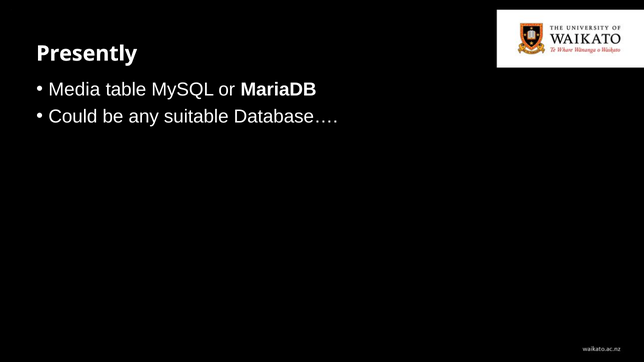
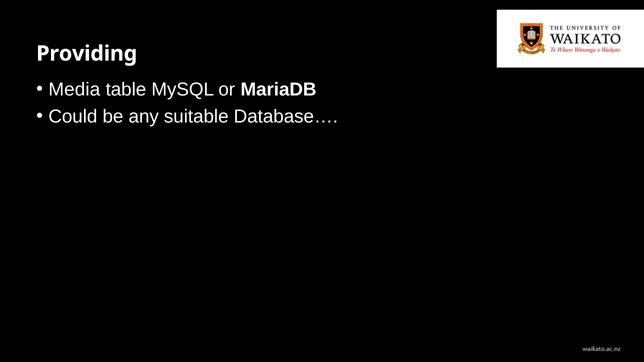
Presently: Presently -> Providing
